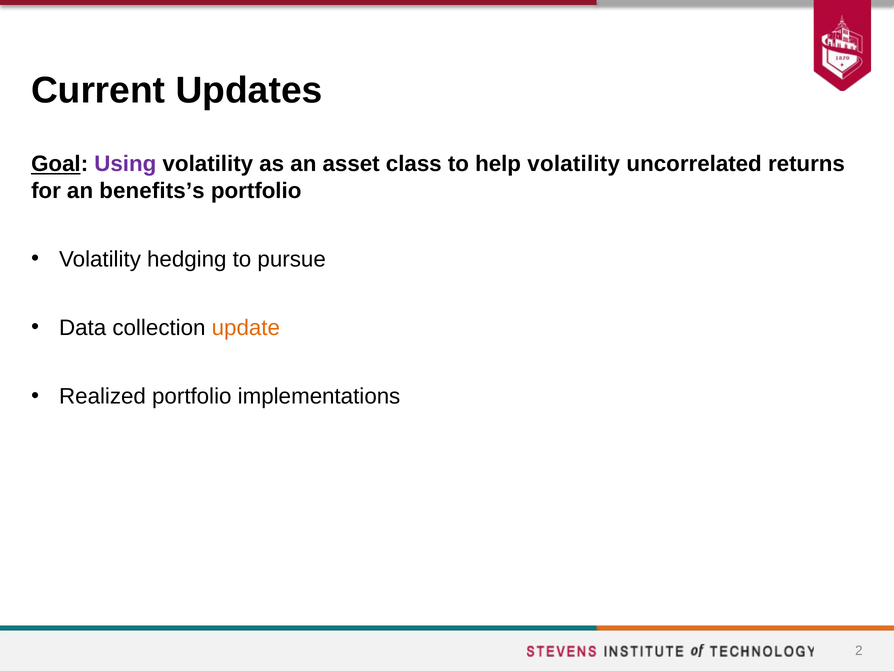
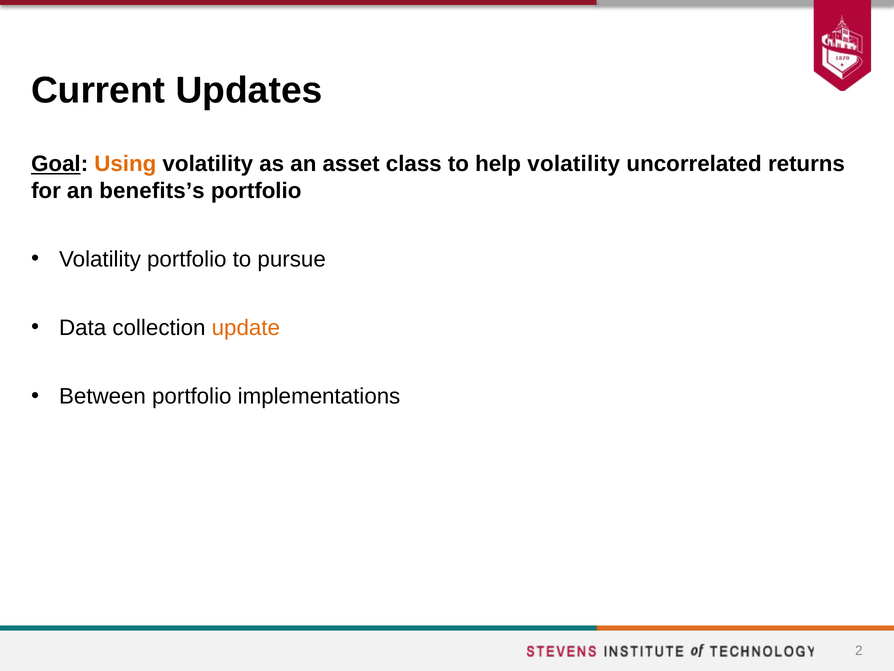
Using colour: purple -> orange
Volatility hedging: hedging -> portfolio
Realized: Realized -> Between
